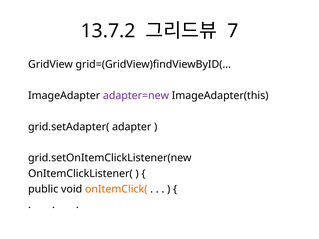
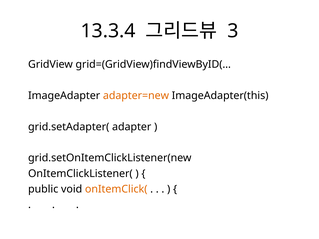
13.7.2: 13.7.2 -> 13.3.4
7: 7 -> 3
adapter=new colour: purple -> orange
